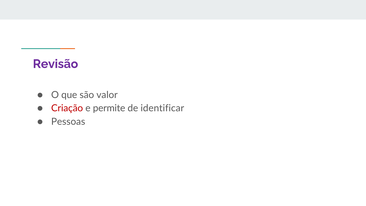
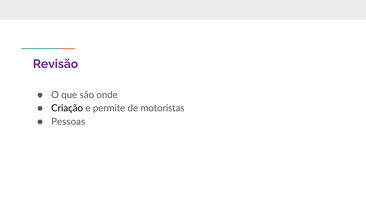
valor: valor -> onde
Criação colour: red -> black
identificar: identificar -> motoristas
